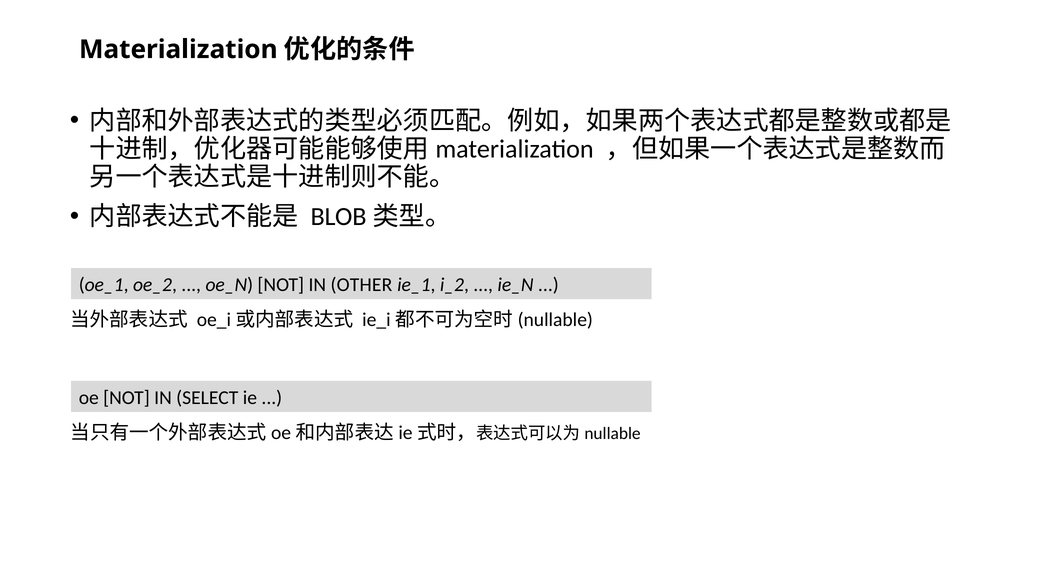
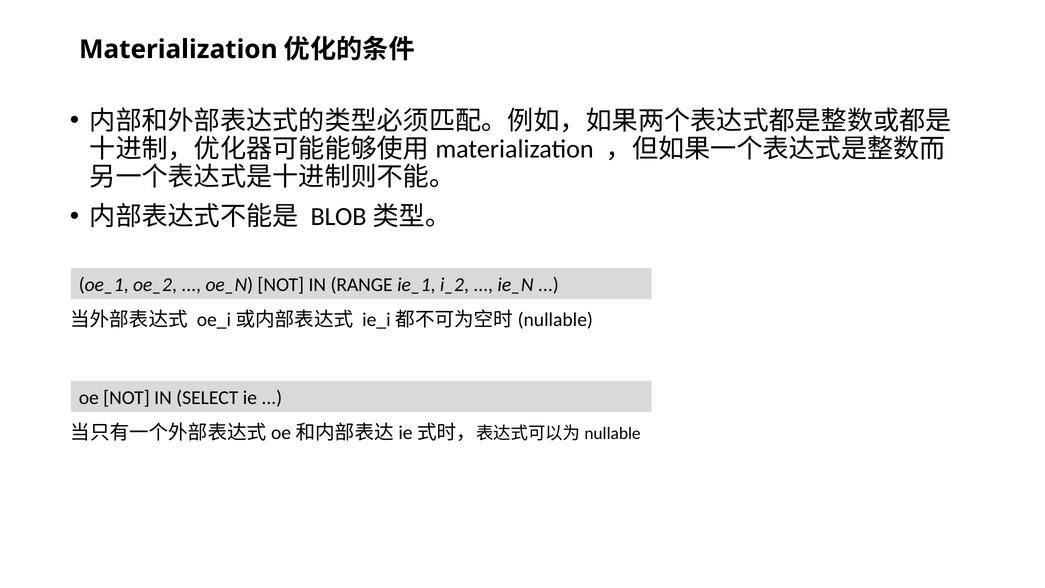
OTHER: OTHER -> RANGE
